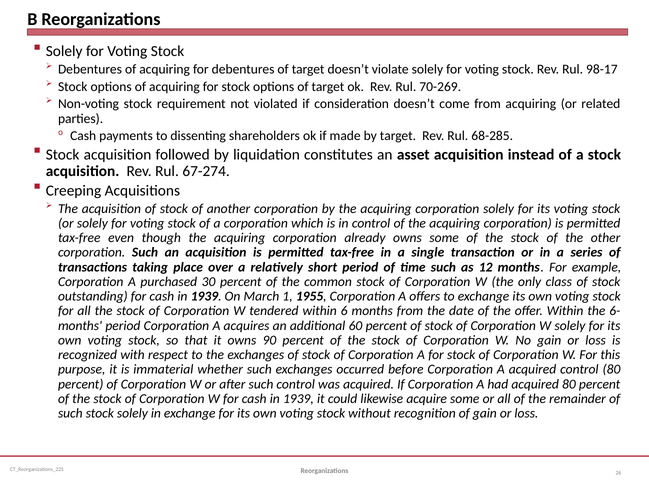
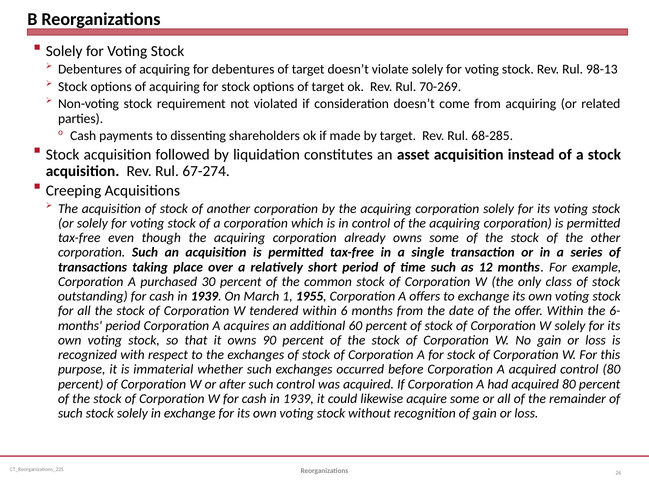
98-17: 98-17 -> 98-13
